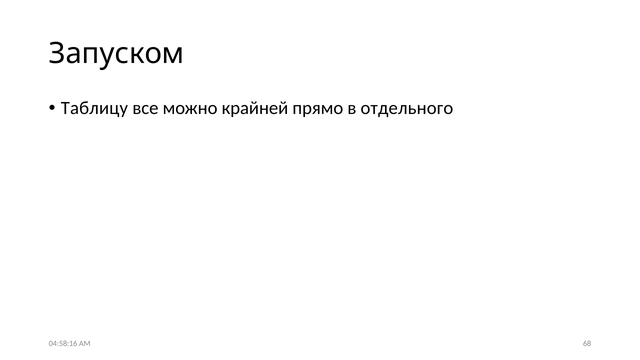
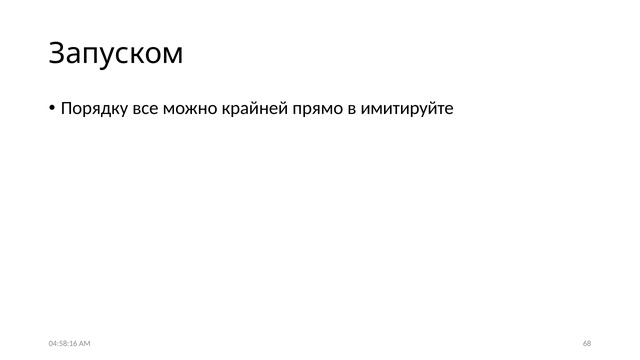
Таблицу: Таблицу -> Порядку
отдельного: отдельного -> имитируйте
